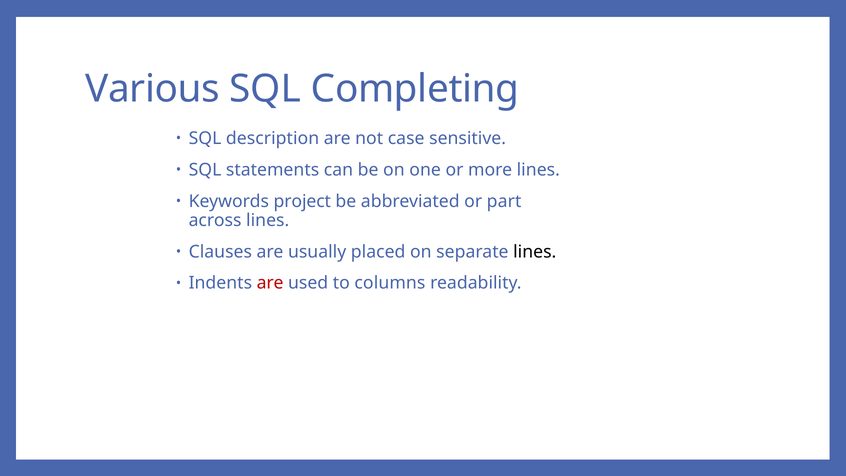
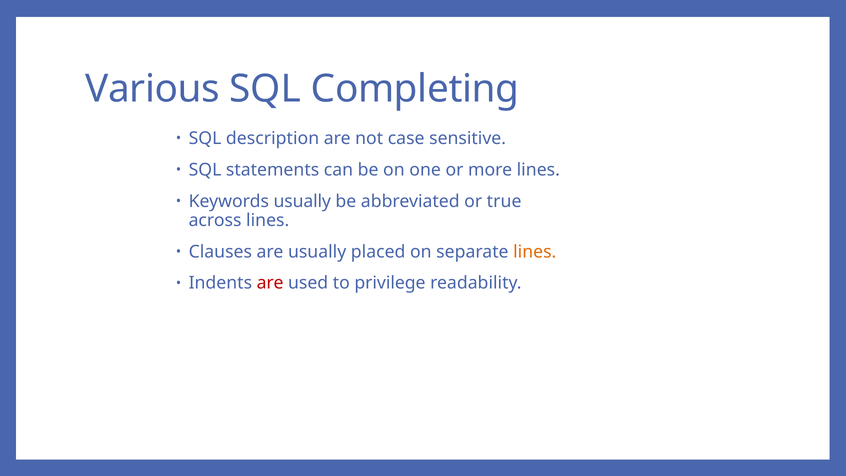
Keywords project: project -> usually
part: part -> true
lines at (535, 252) colour: black -> orange
columns: columns -> privilege
